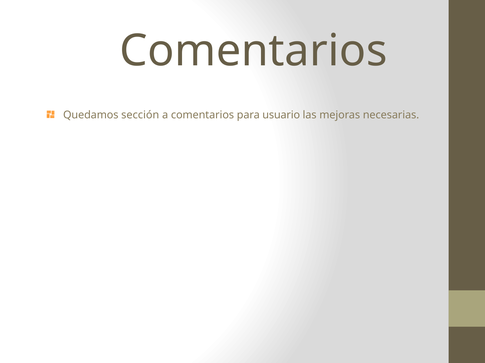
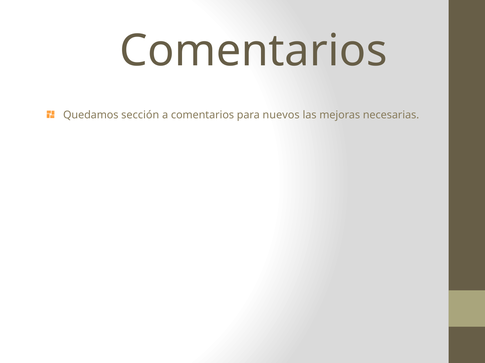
usuario: usuario -> nuevos
